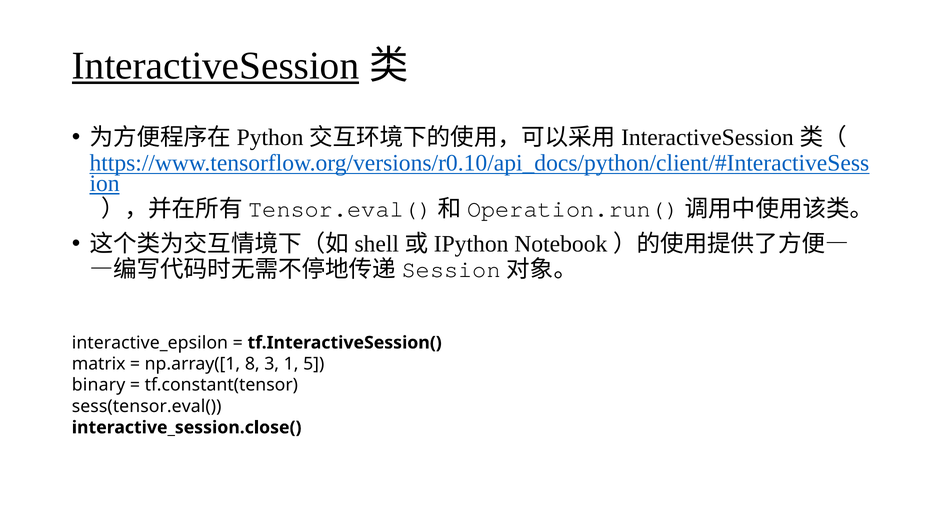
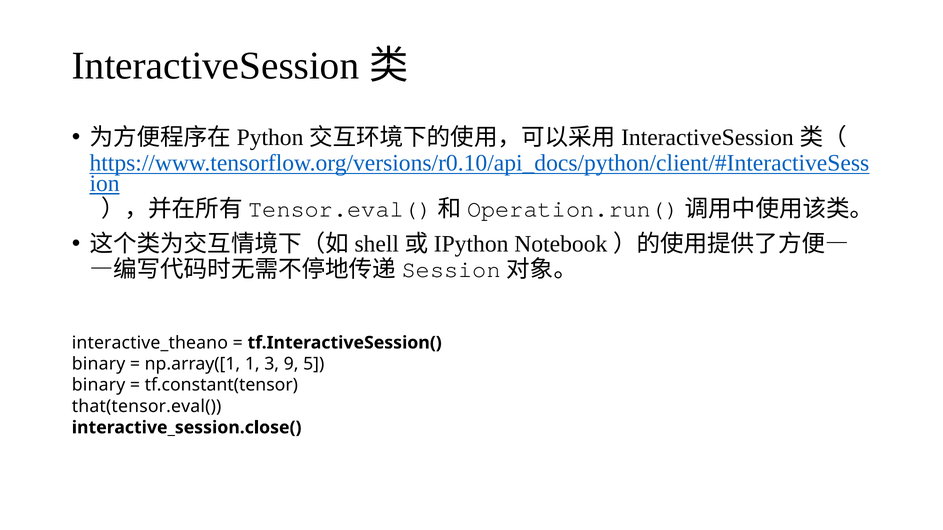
InteractiveSession underline: present -> none
interactive_epsilon: interactive_epsilon -> interactive_theano
matrix at (99, 364): matrix -> binary
8: 8 -> 1
1: 1 -> 9
sess(tensor.eval(: sess(tensor.eval( -> that(tensor.eval(
